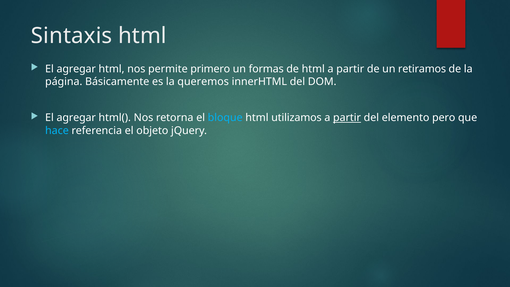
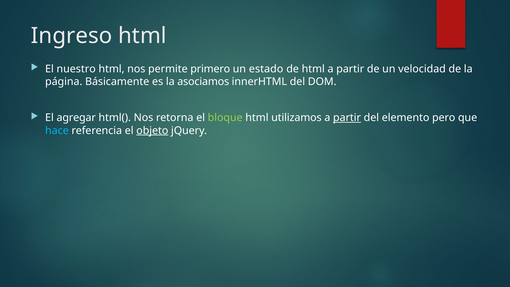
Sintaxis: Sintaxis -> Ingreso
agregar at (76, 69): agregar -> nuestro
formas: formas -> estado
retiramos: retiramos -> velocidad
queremos: queremos -> asociamos
bloque colour: light blue -> light green
objeto underline: none -> present
